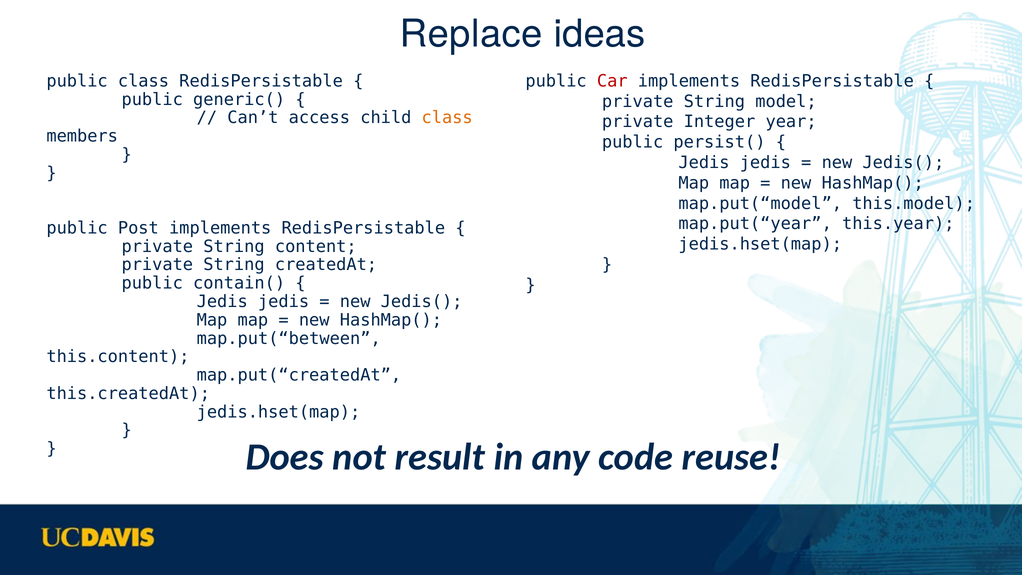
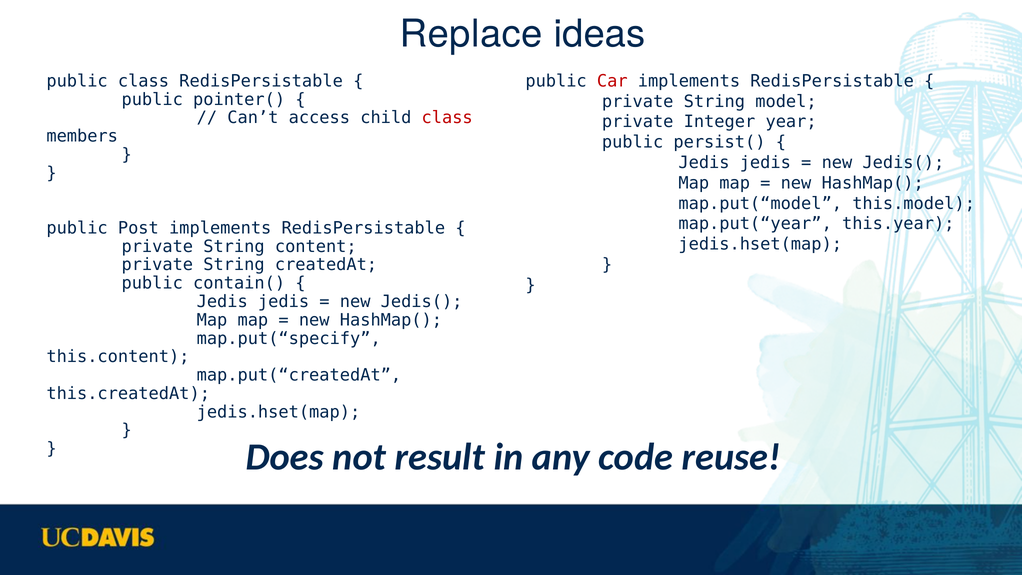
generic(: generic( -> pointer(
class at (447, 118) colour: orange -> red
map.put(“between: map.put(“between -> map.put(“specify
